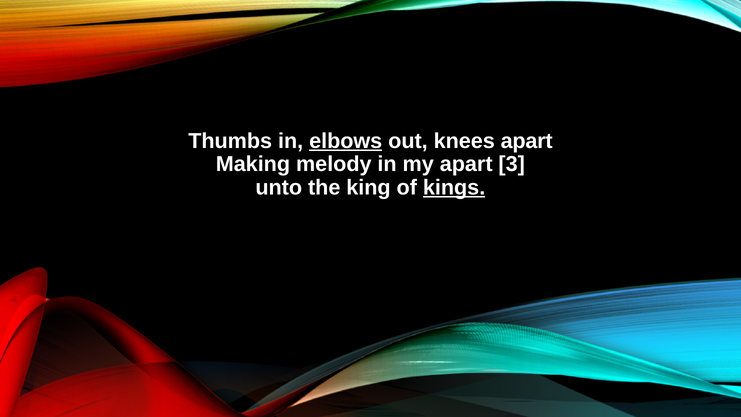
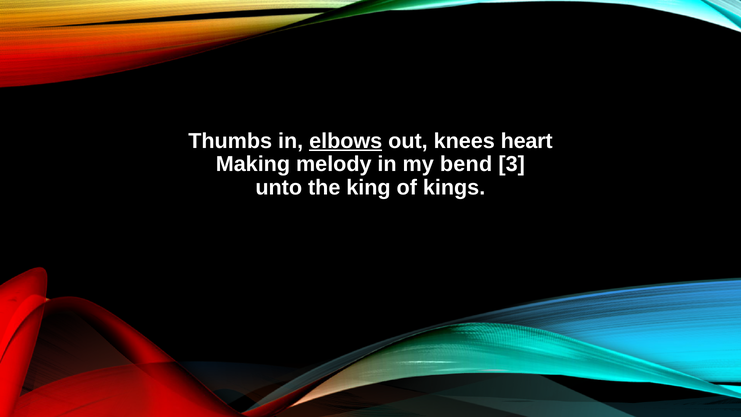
knees apart: apart -> heart
my apart: apart -> bend
kings underline: present -> none
